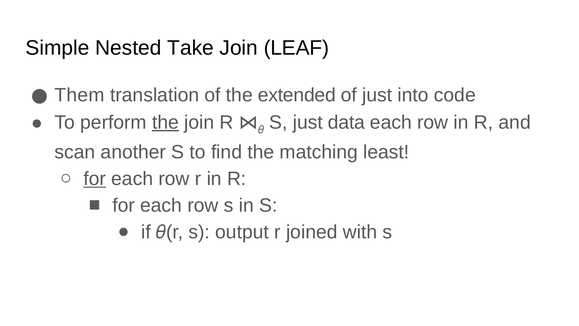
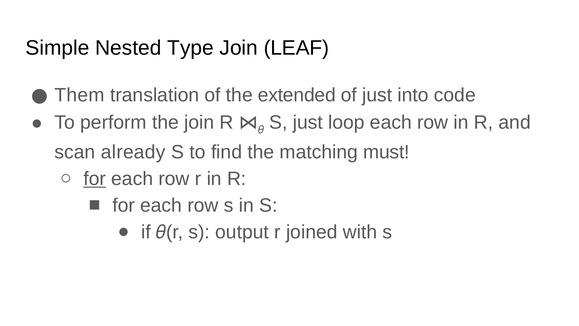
Take: Take -> Type
the at (165, 122) underline: present -> none
data: data -> loop
another: another -> already
least: least -> must
